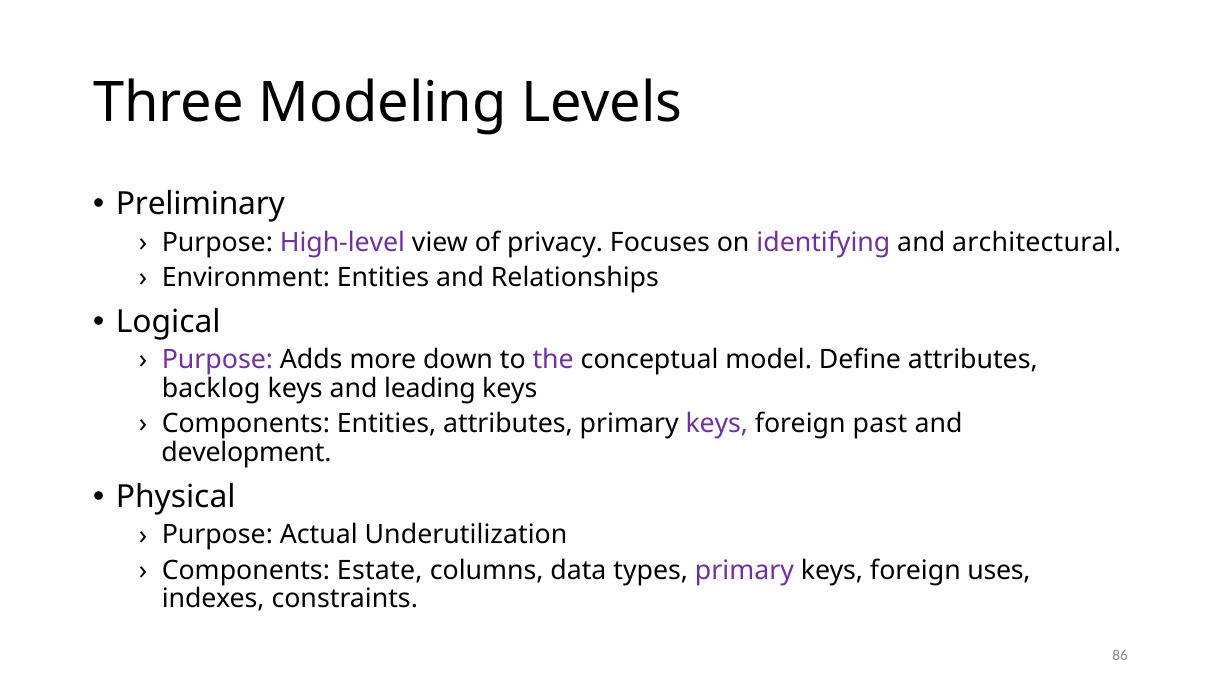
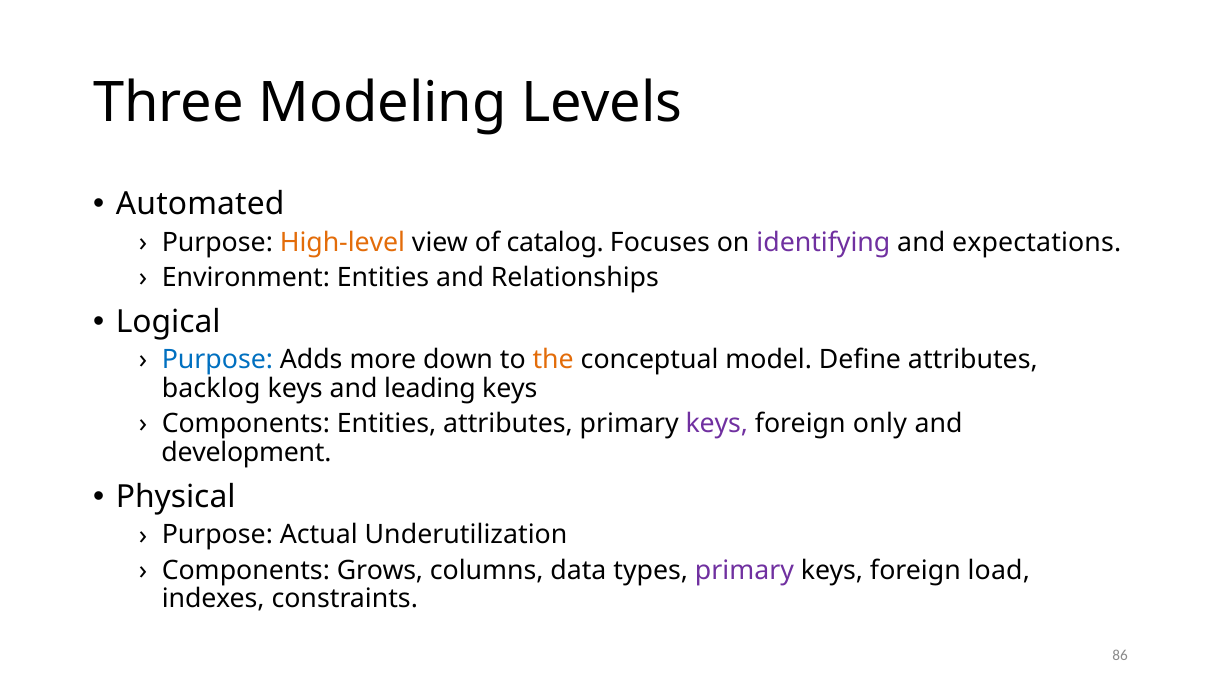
Preliminary: Preliminary -> Automated
High-level colour: purple -> orange
privacy: privacy -> catalog
architectural: architectural -> expectations
Purpose at (217, 360) colour: purple -> blue
the colour: purple -> orange
past: past -> only
Estate: Estate -> Grows
uses: uses -> load
